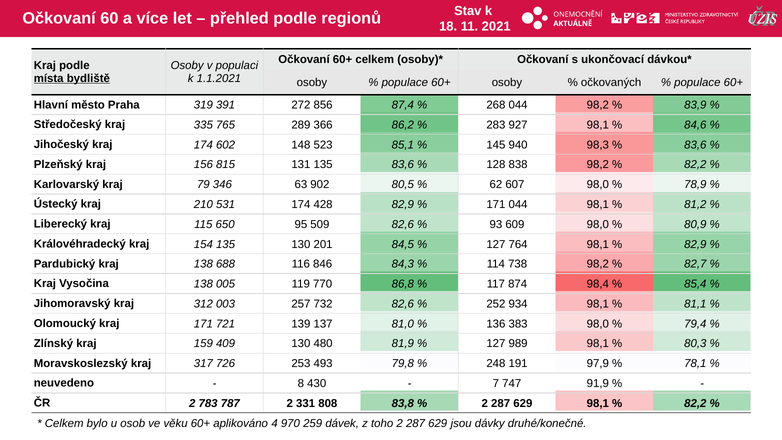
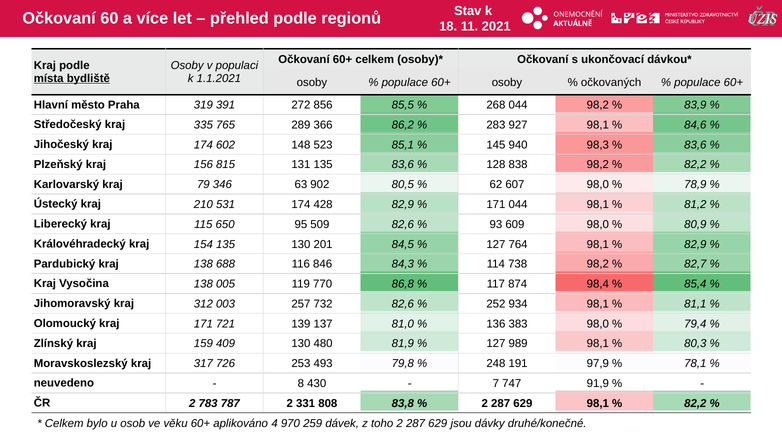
87,4: 87,4 -> 85,5
